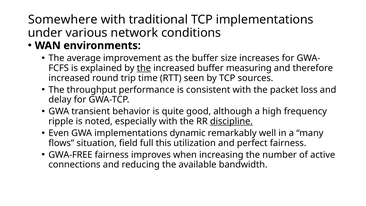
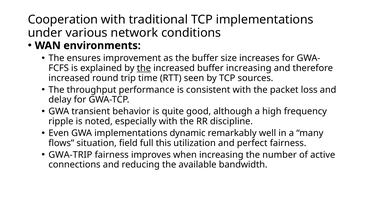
Somewhere: Somewhere -> Cooperation
average: average -> ensures
buffer measuring: measuring -> increasing
discipline underline: present -> none
GWA-FREE: GWA-FREE -> GWA-TRIP
